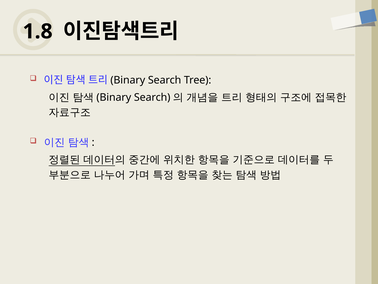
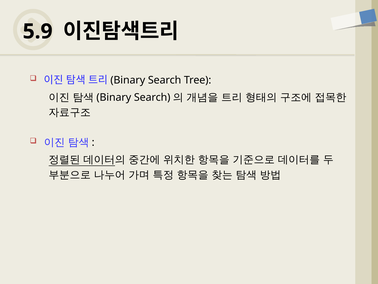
1.8: 1.8 -> 5.9
